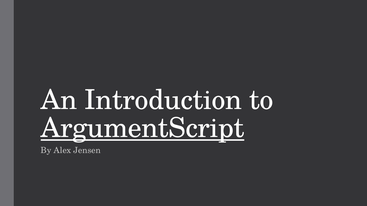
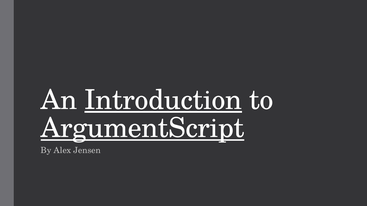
Introduction underline: none -> present
